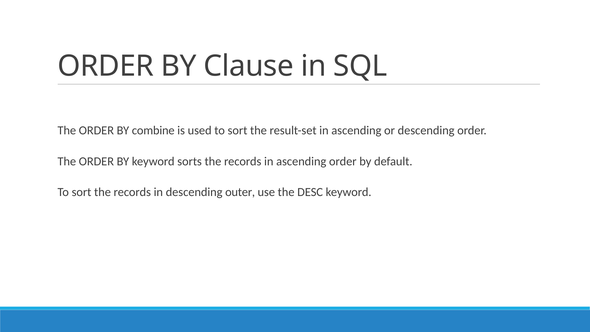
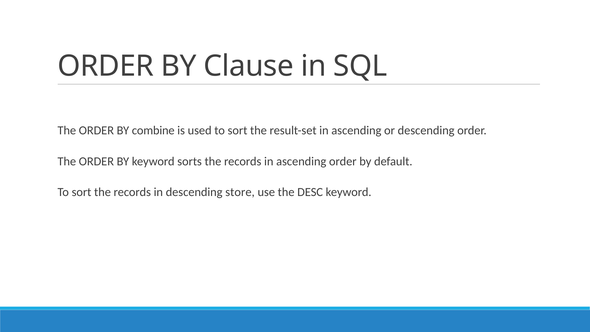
outer: outer -> store
